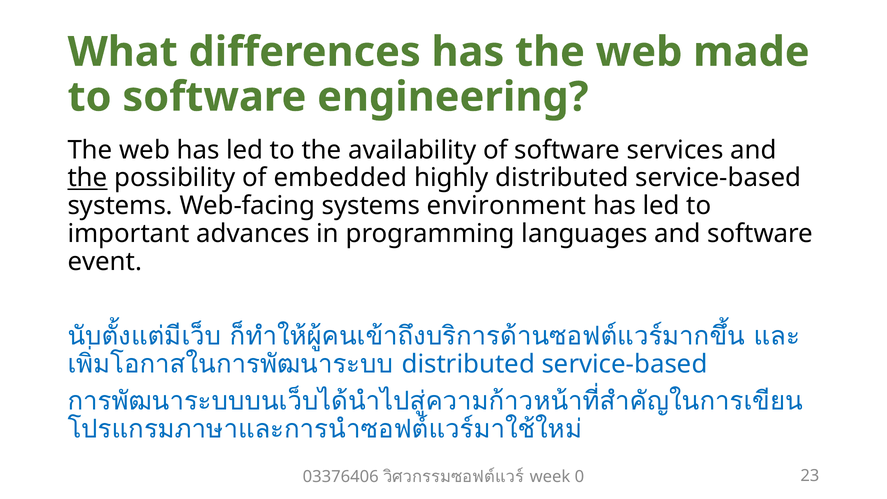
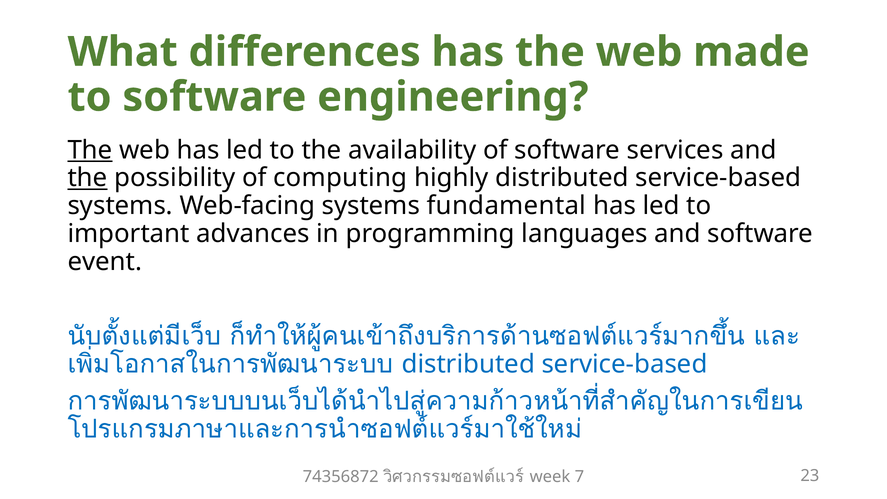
The at (90, 150) underline: none -> present
embedded: embedded -> computing
environment: environment -> fundamental
03376406: 03376406 -> 74356872
0: 0 -> 7
